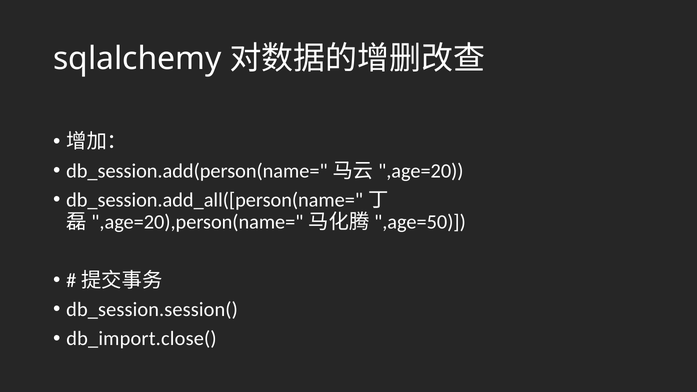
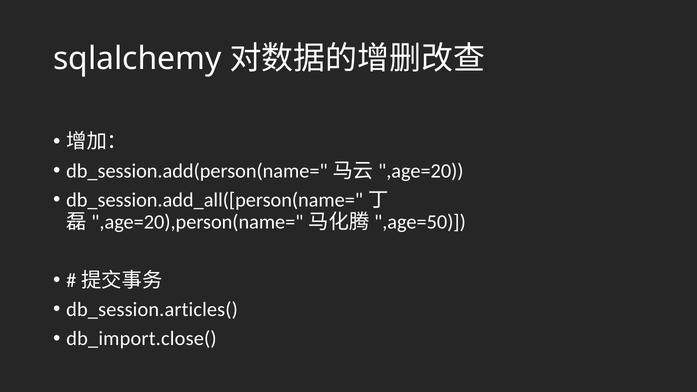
db_session.session(: db_session.session( -> db_session.articles(
